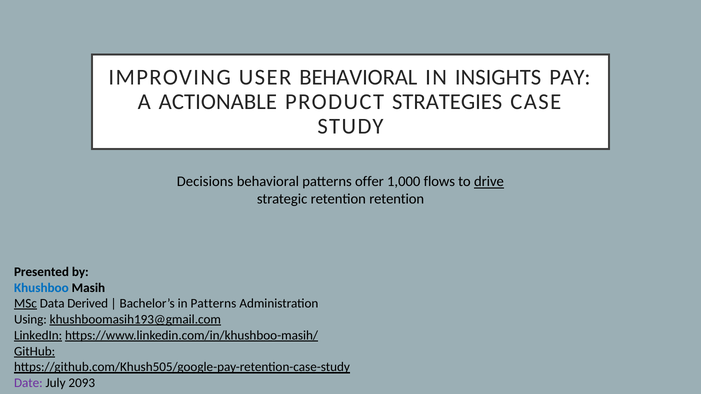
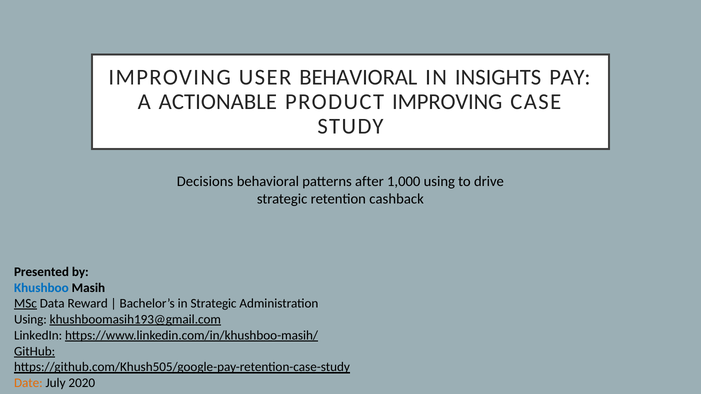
PRODUCT STRATEGIES: STRATEGIES -> IMPROVING
offer: offer -> after
1,000 flows: flows -> using
drive underline: present -> none
retention retention: retention -> cashback
Derived: Derived -> Reward
in Patterns: Patterns -> Strategic
LinkedIn underline: present -> none
Date colour: purple -> orange
2093: 2093 -> 2020
